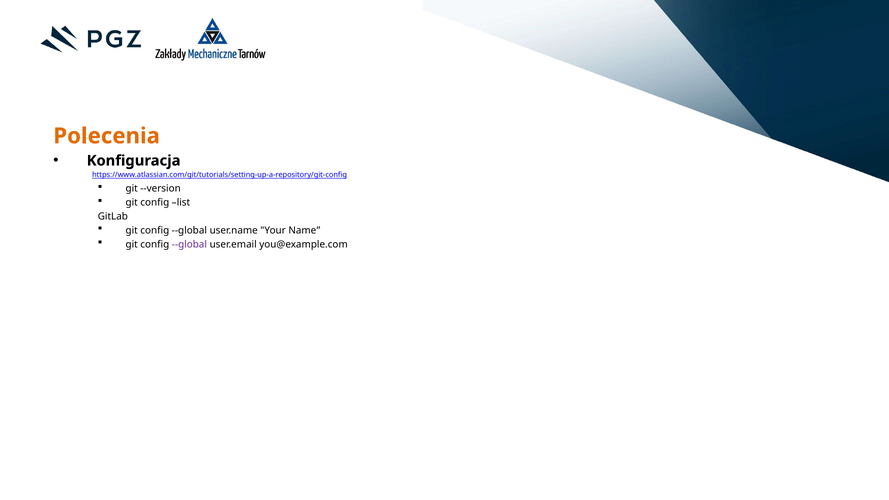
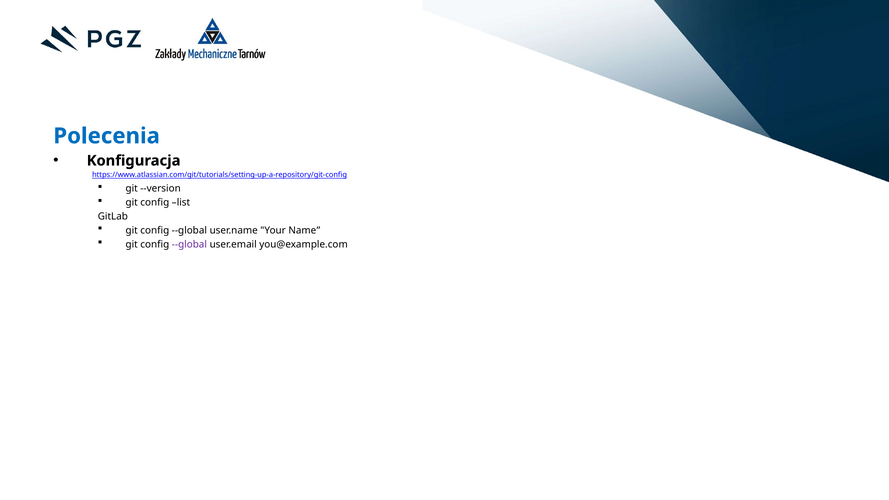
Polecenia colour: orange -> blue
